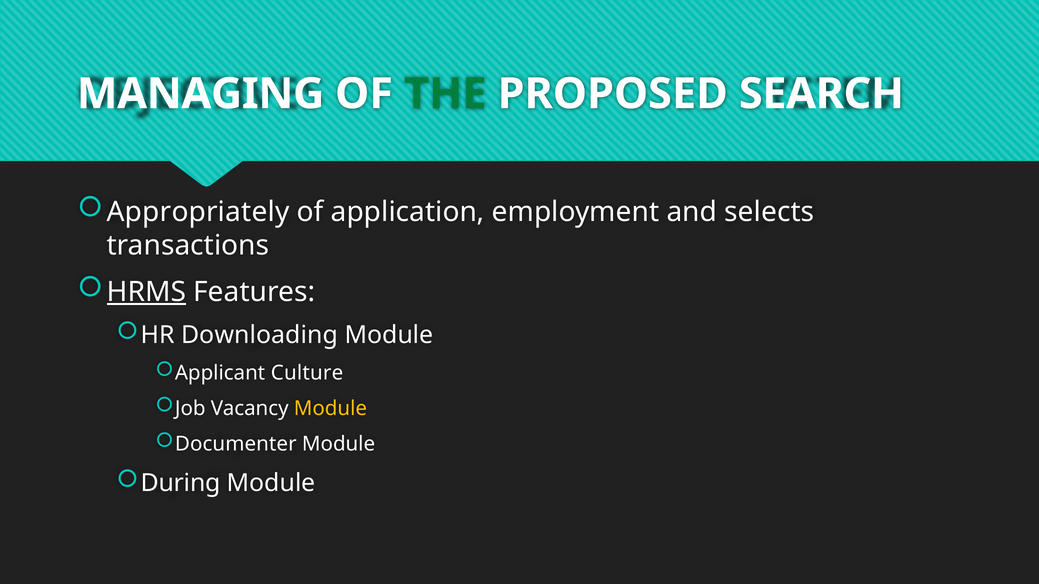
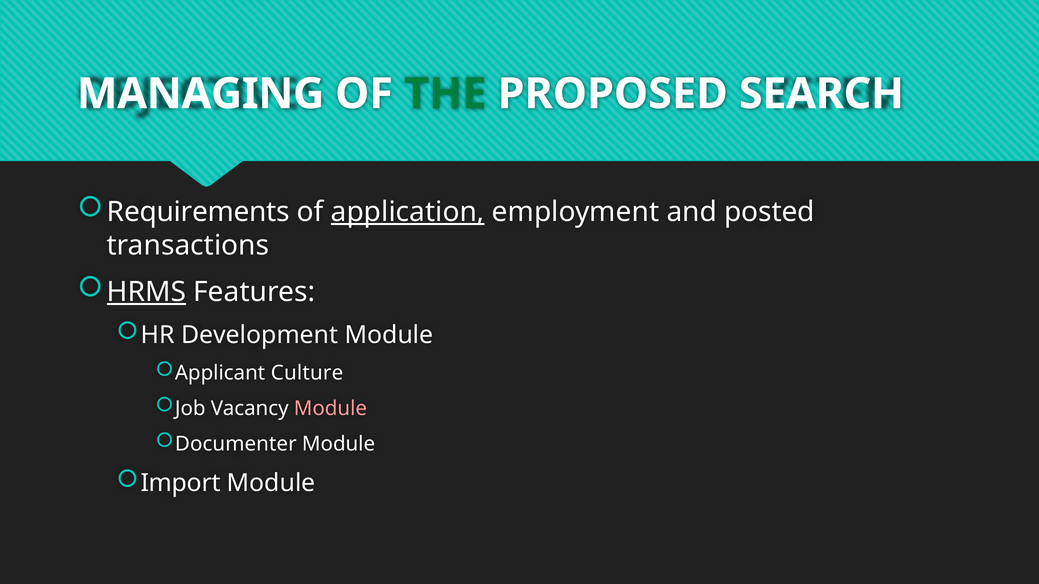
Appropriately: Appropriately -> Requirements
application underline: none -> present
selects: selects -> posted
Downloading: Downloading -> Development
Module at (330, 409) colour: yellow -> pink
During: During -> Import
